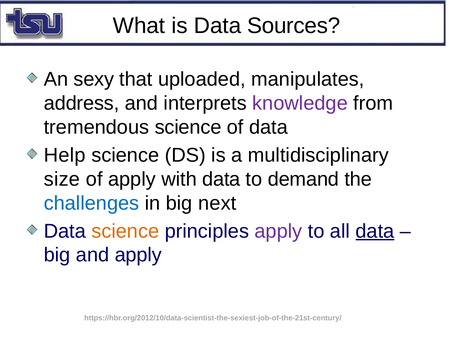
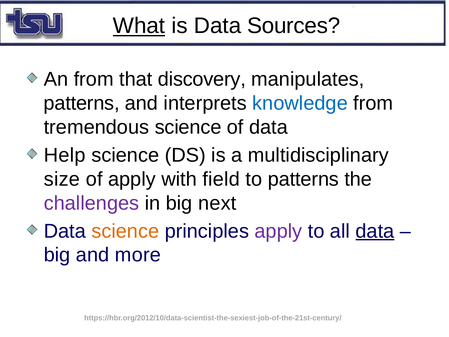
What underline: none -> present
An sexy: sexy -> from
uploaded: uploaded -> discovery
address at (82, 103): address -> patterns
knowledge colour: purple -> blue
with data: data -> field
to demand: demand -> patterns
challenges colour: blue -> purple
and apply: apply -> more
